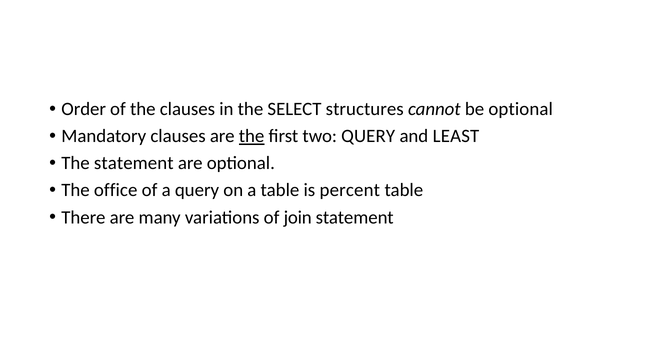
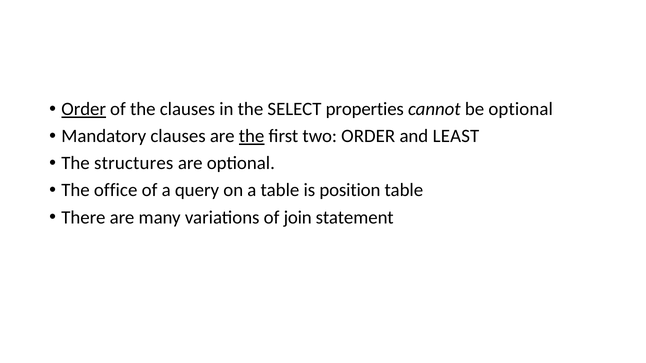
Order at (84, 109) underline: none -> present
structures: structures -> properties
two QUERY: QUERY -> ORDER
The statement: statement -> structures
percent: percent -> position
